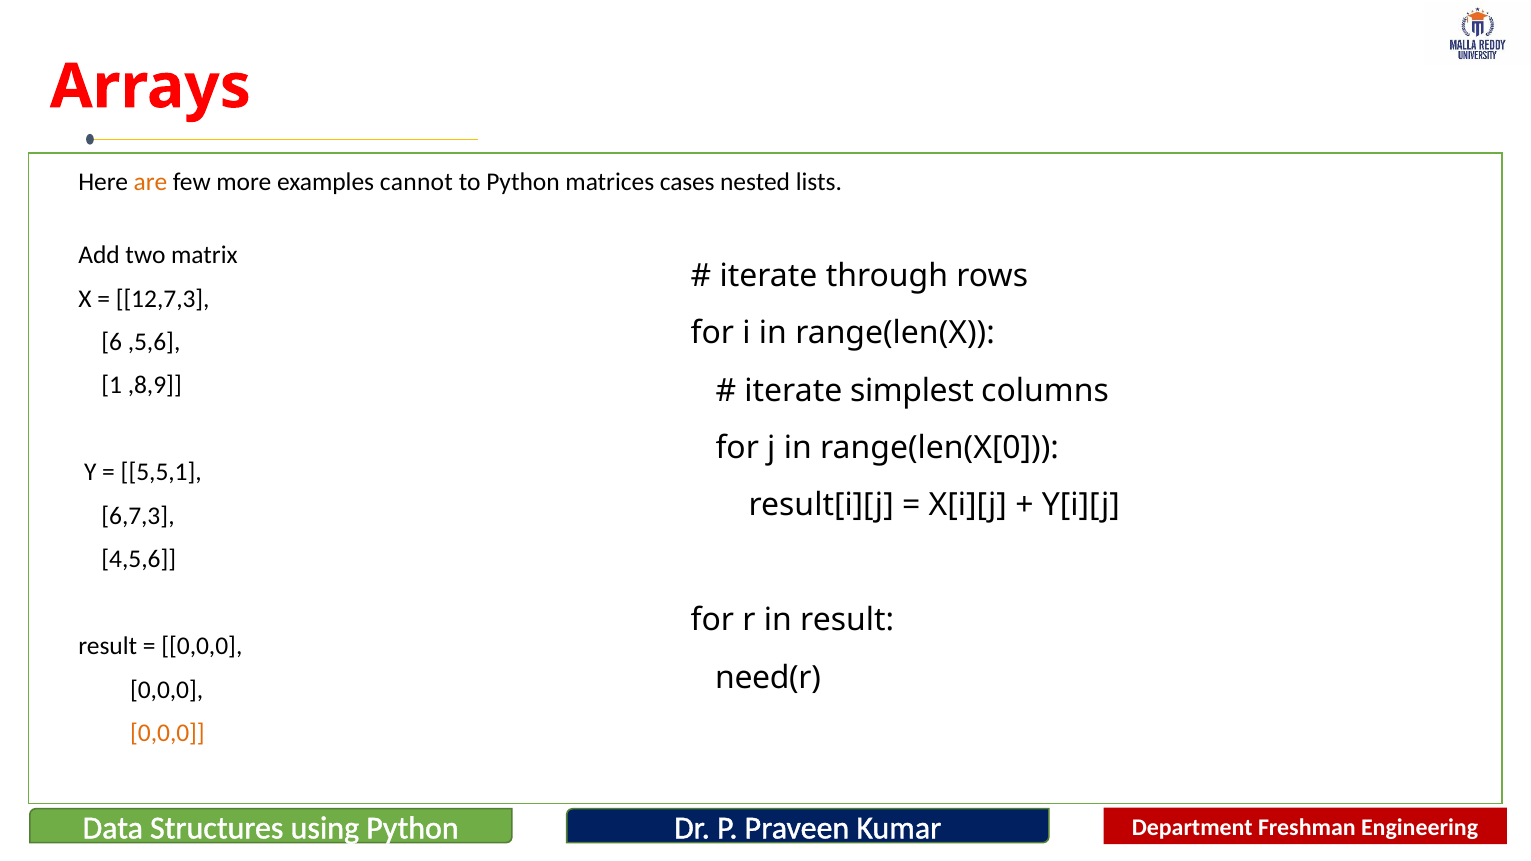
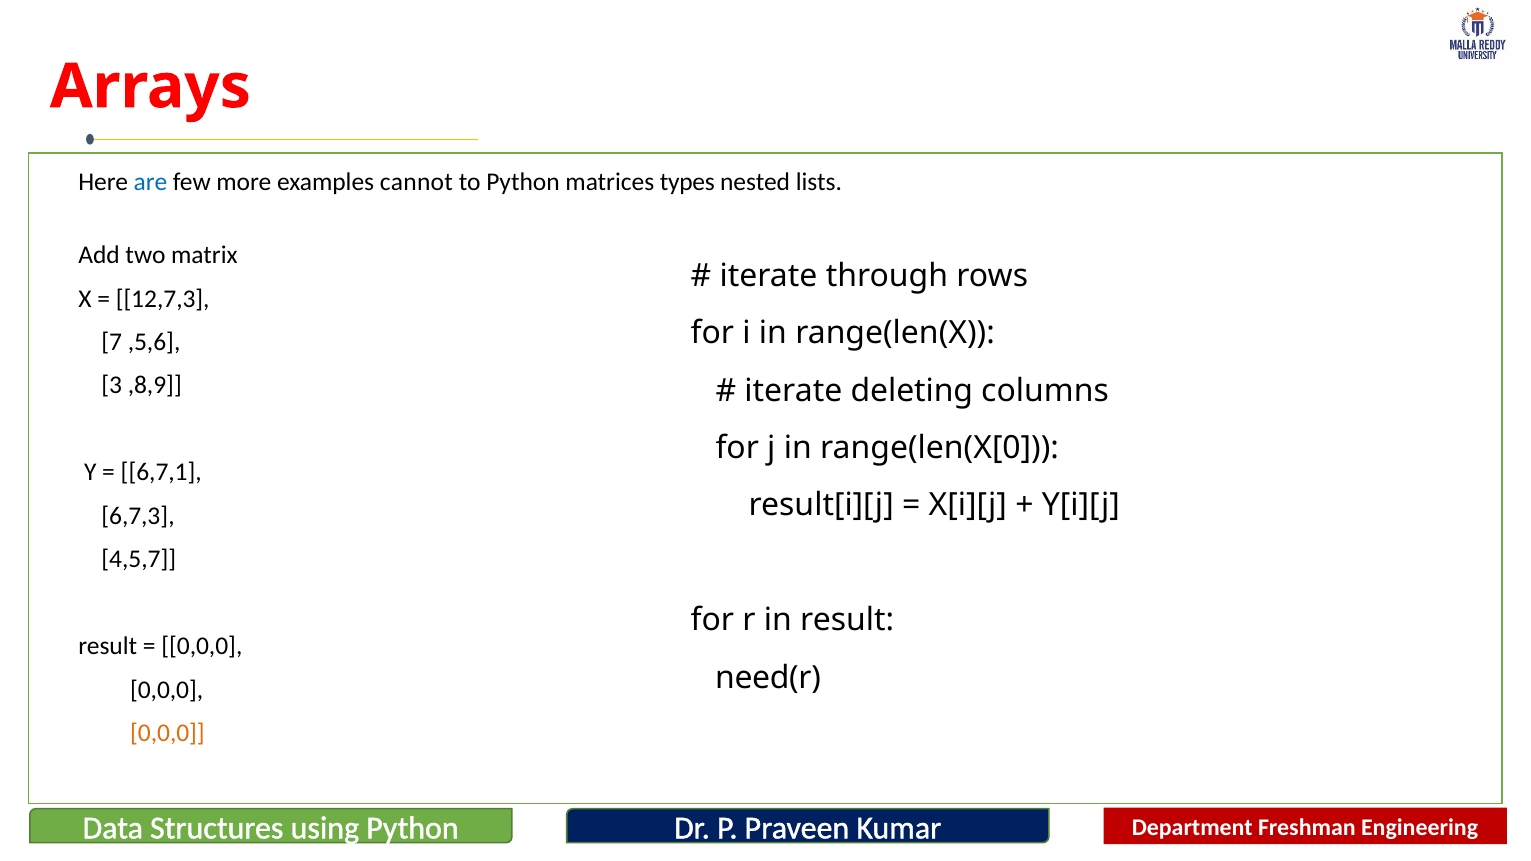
are colour: orange -> blue
cases: cases -> types
6: 6 -> 7
1: 1 -> 3
simplest: simplest -> deleting
5,5,1: 5,5,1 -> 6,7,1
4,5,6: 4,5,6 -> 4,5,7
